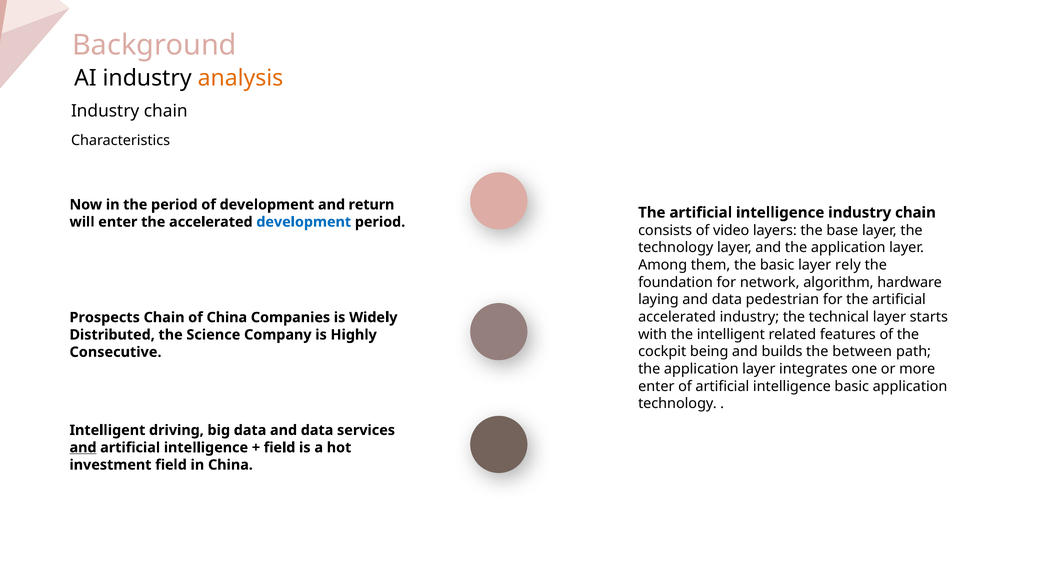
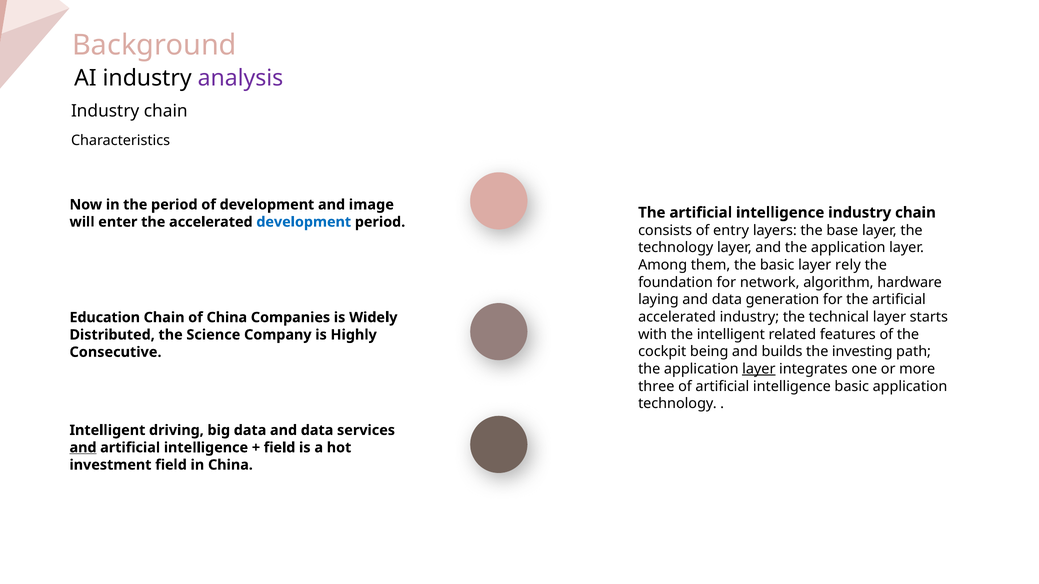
analysis colour: orange -> purple
return: return -> image
video: video -> entry
pedestrian: pedestrian -> generation
Prospects: Prospects -> Education
between: between -> investing
layer at (759, 369) underline: none -> present
enter at (656, 387): enter -> three
